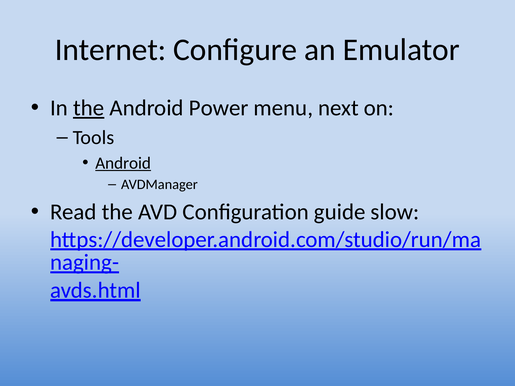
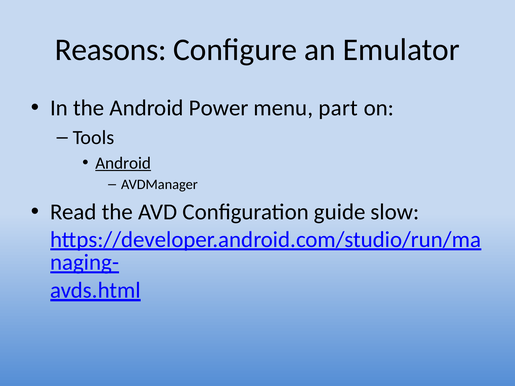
Internet: Internet -> Reasons
the at (89, 108) underline: present -> none
next: next -> part
